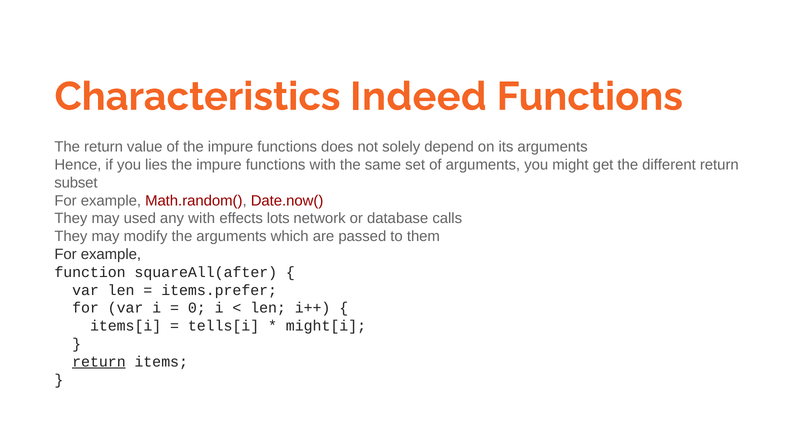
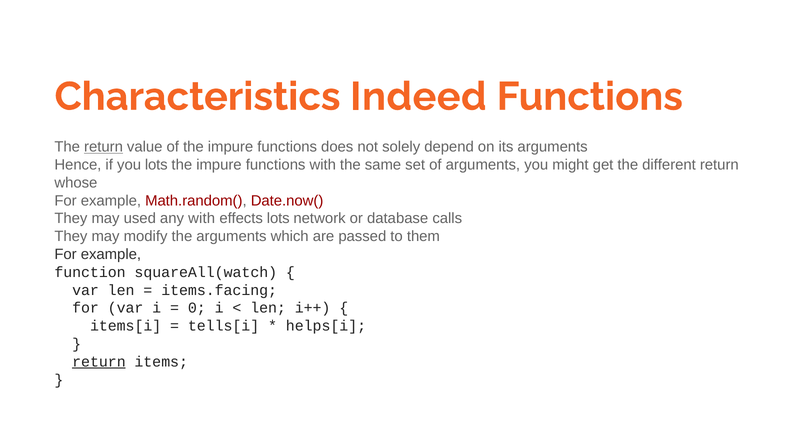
return at (104, 147) underline: none -> present
you lies: lies -> lots
subset: subset -> whose
squareAll(after: squareAll(after -> squareAll(watch
items.prefer: items.prefer -> items.facing
might[i: might[i -> helps[i
